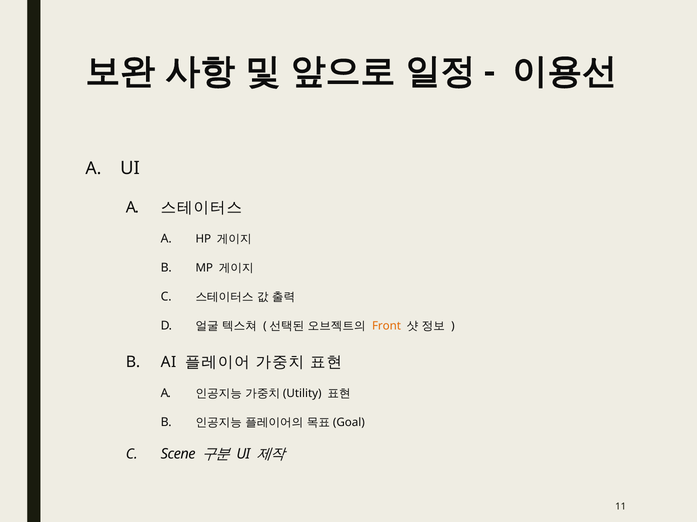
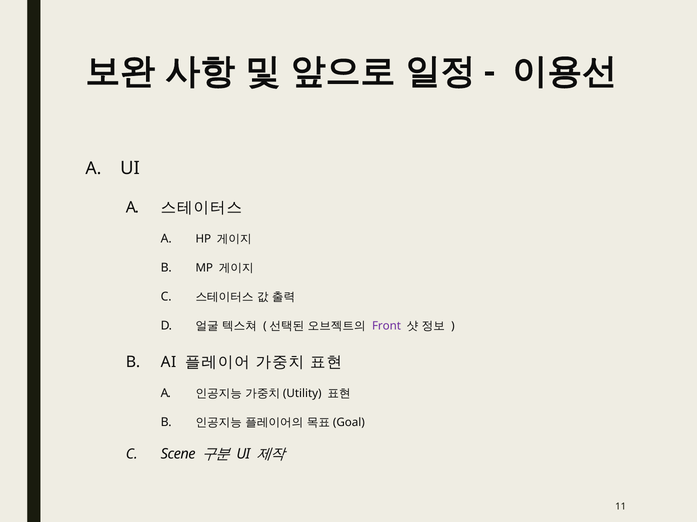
Front colour: orange -> purple
